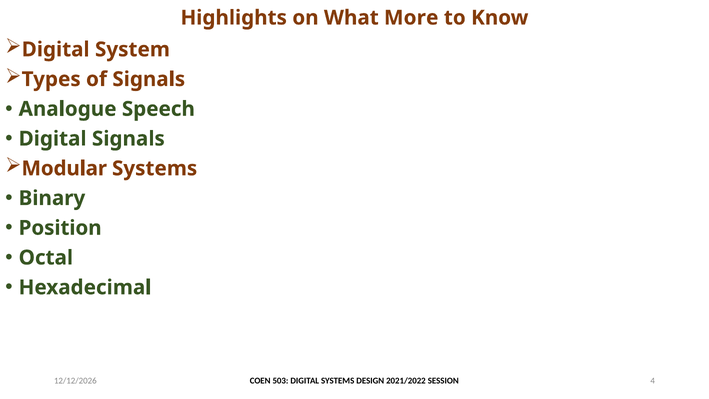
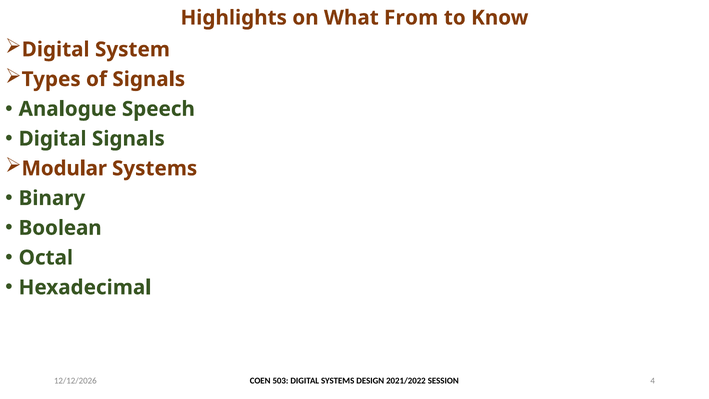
More: More -> From
Position: Position -> Boolean
